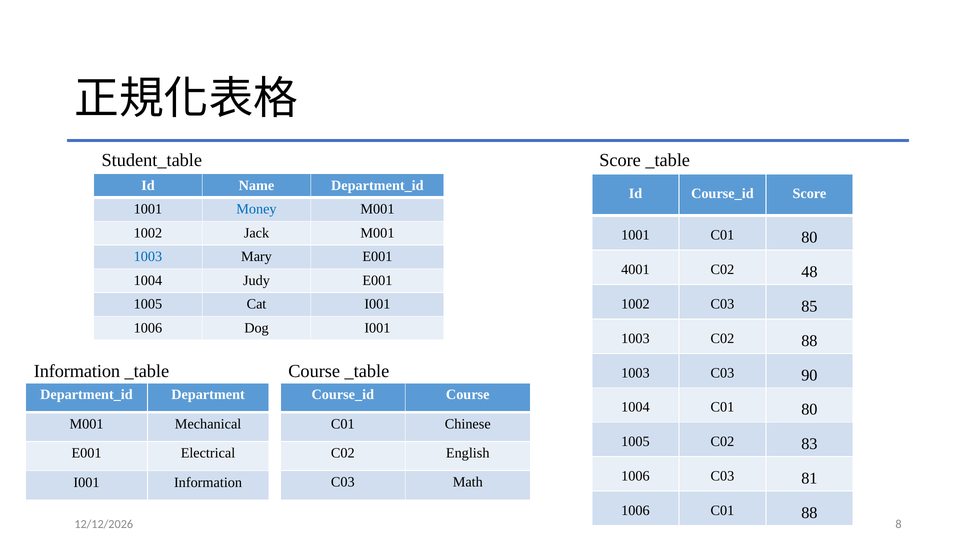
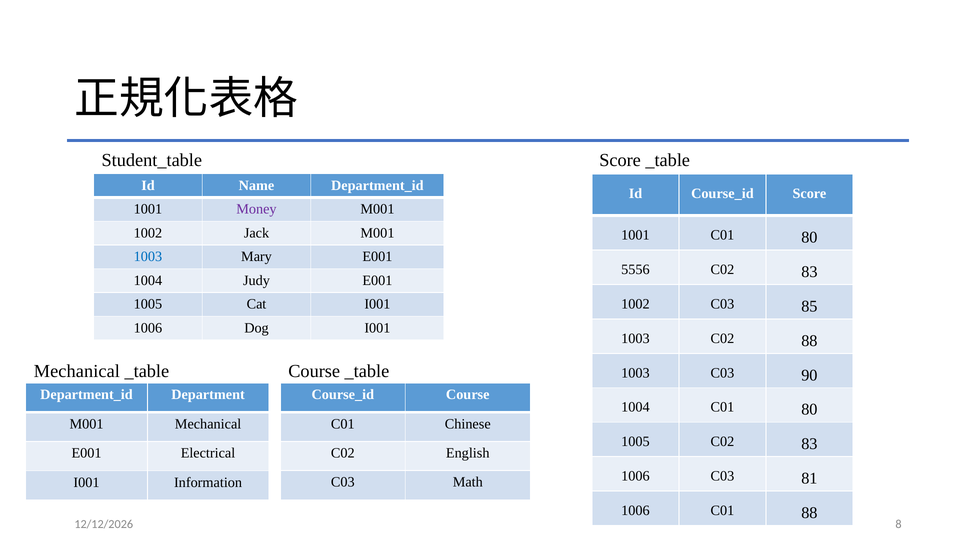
Money colour: blue -> purple
4001: 4001 -> 5556
48 at (809, 272): 48 -> 83
Information at (77, 371): Information -> Mechanical
